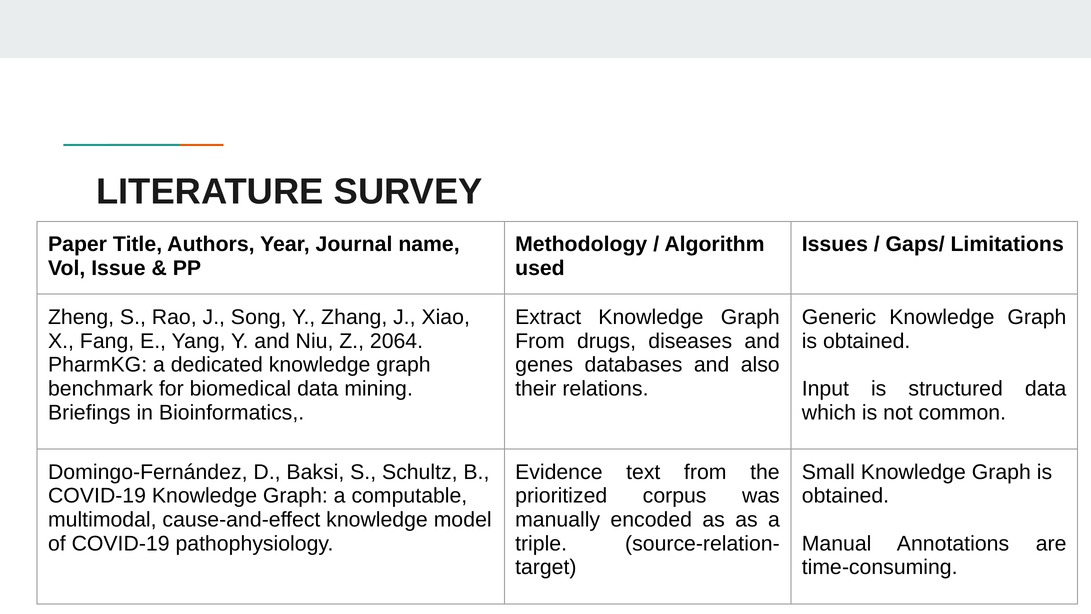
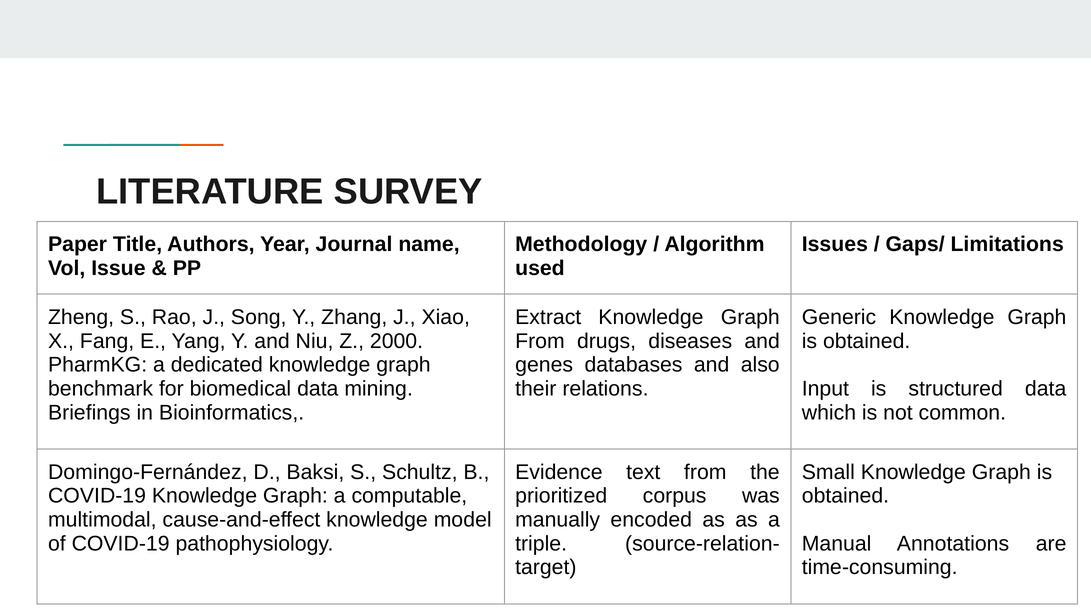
2064: 2064 -> 2000
